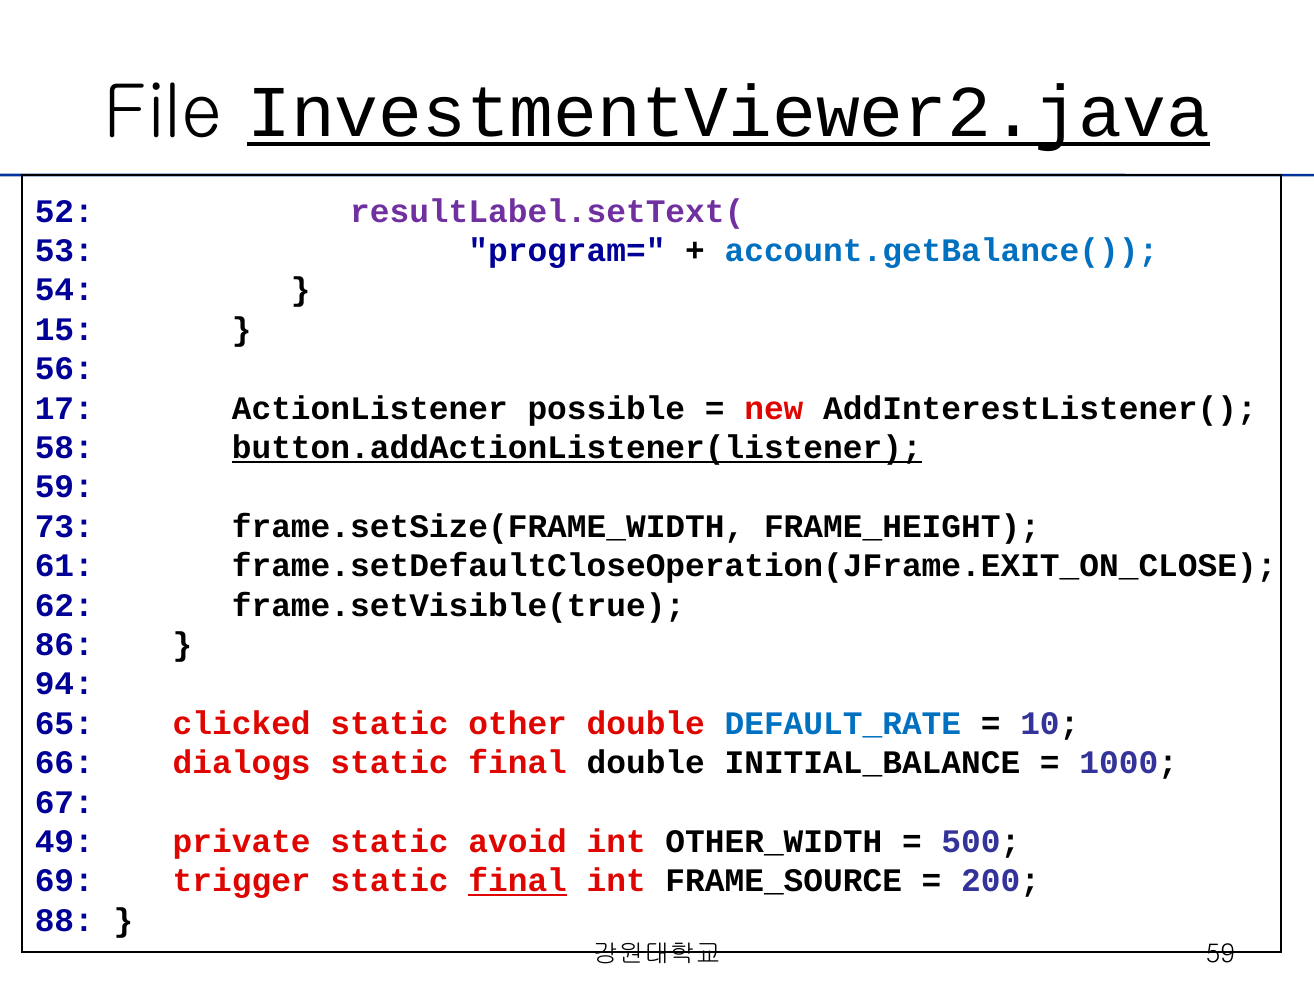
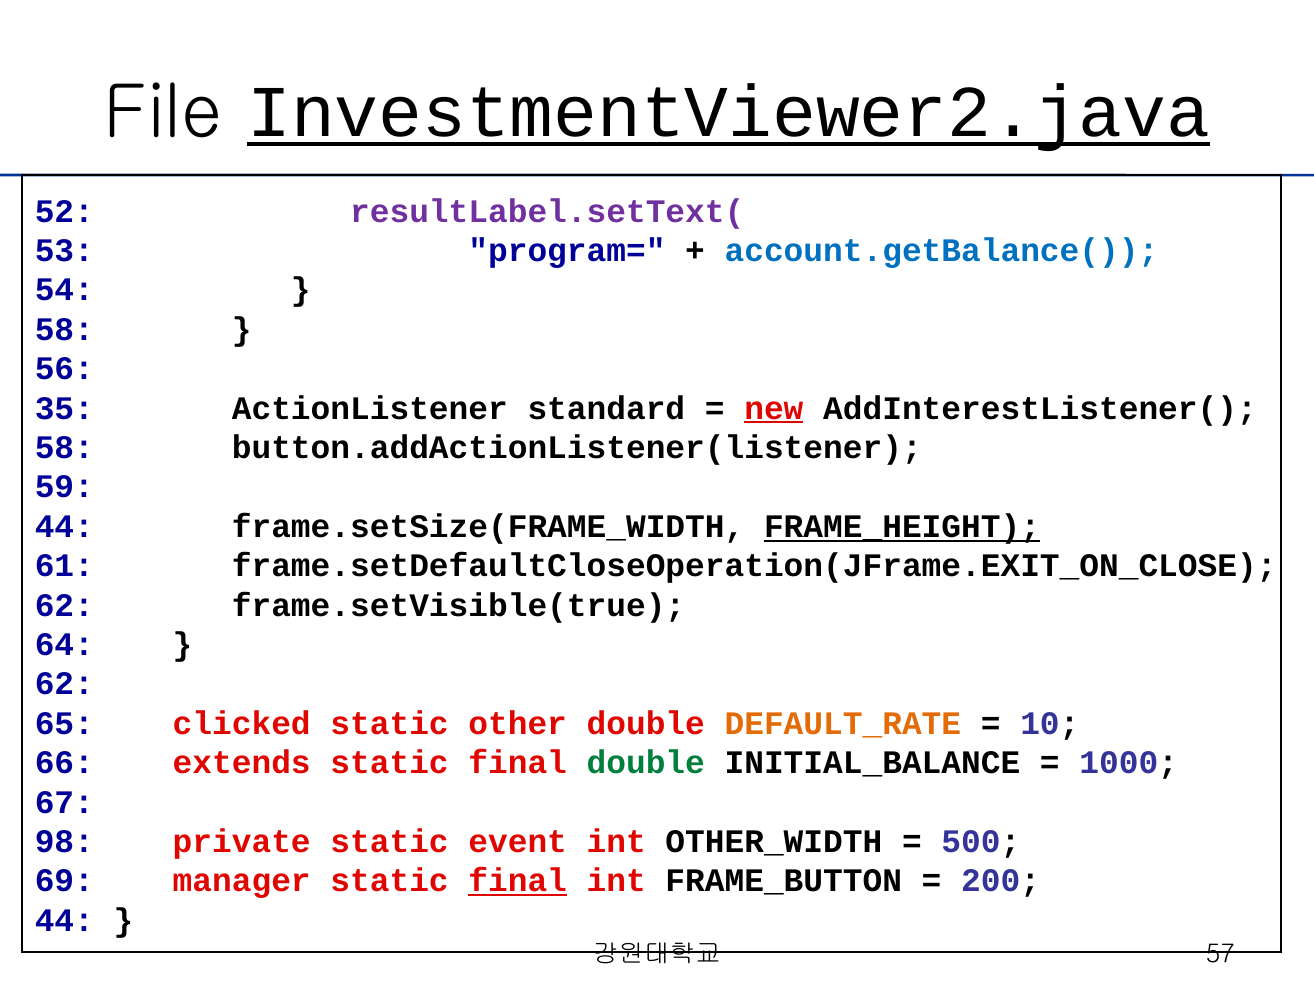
15 at (64, 330): 15 -> 58
17: 17 -> 35
possible: possible -> standard
new underline: none -> present
button.addActionListener(listener underline: present -> none
73 at (64, 527): 73 -> 44
FRAME_HEIGHT underline: none -> present
86: 86 -> 64
94 at (64, 684): 94 -> 62
DEFAULT_RATE colour: blue -> orange
dialogs: dialogs -> extends
double at (646, 763) colour: black -> green
49: 49 -> 98
avoid: avoid -> event
trigger: trigger -> manager
FRAME_SOURCE: FRAME_SOURCE -> FRAME_BUTTON
88 at (64, 921): 88 -> 44
59 at (1220, 954): 59 -> 57
